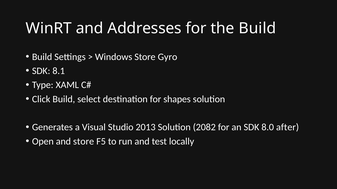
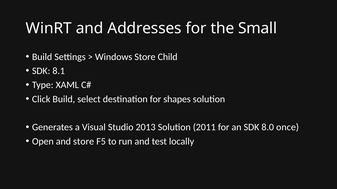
the Build: Build -> Small
Gyro: Gyro -> Child
2082: 2082 -> 2011
after: after -> once
